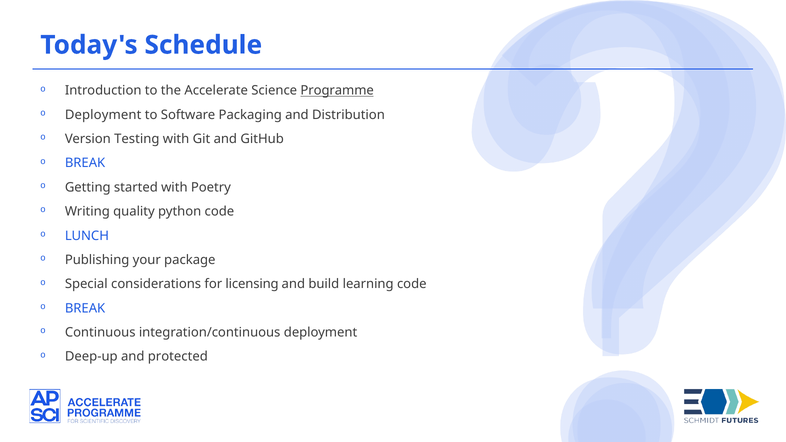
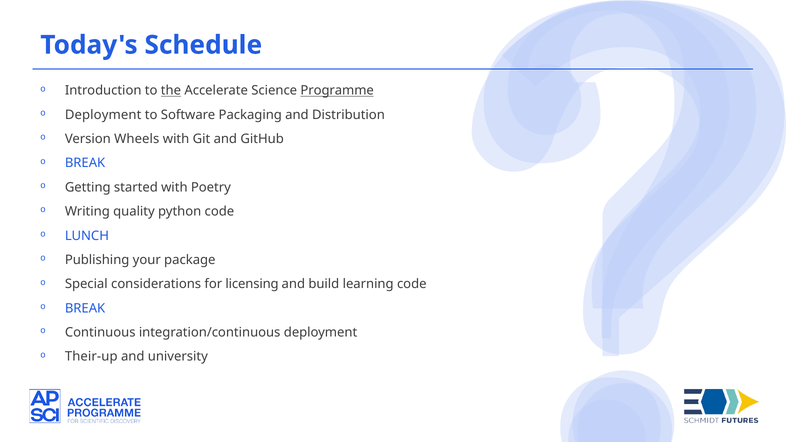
the underline: none -> present
Testing: Testing -> Wheels
Deep-up: Deep-up -> Their-up
protected: protected -> university
